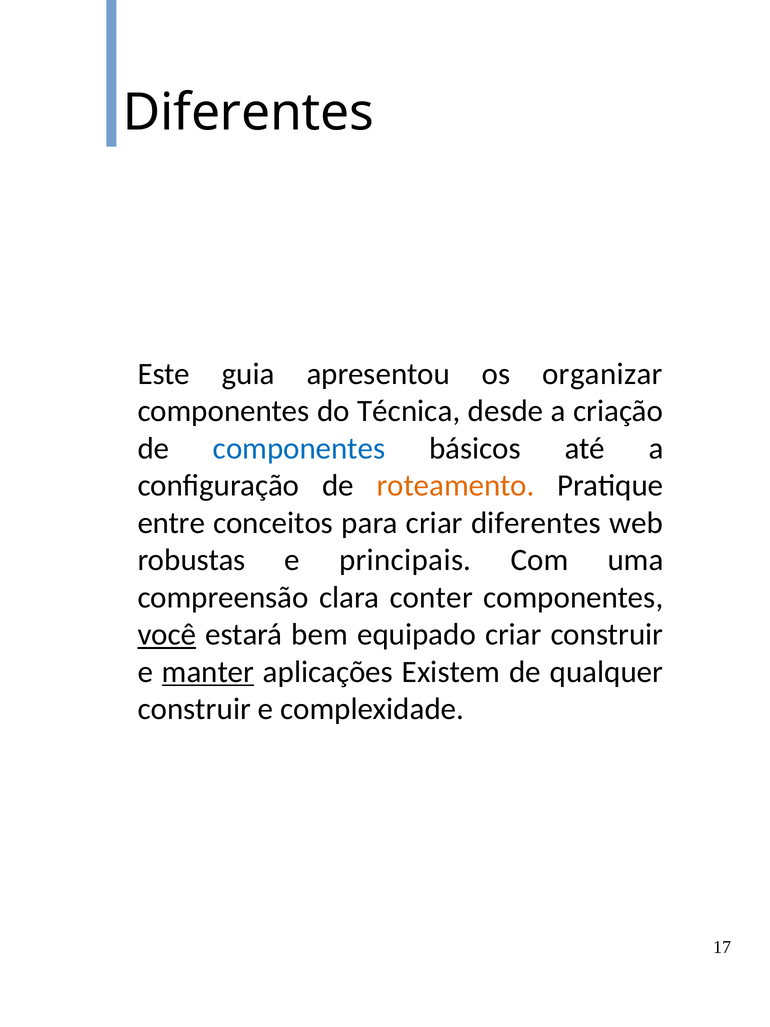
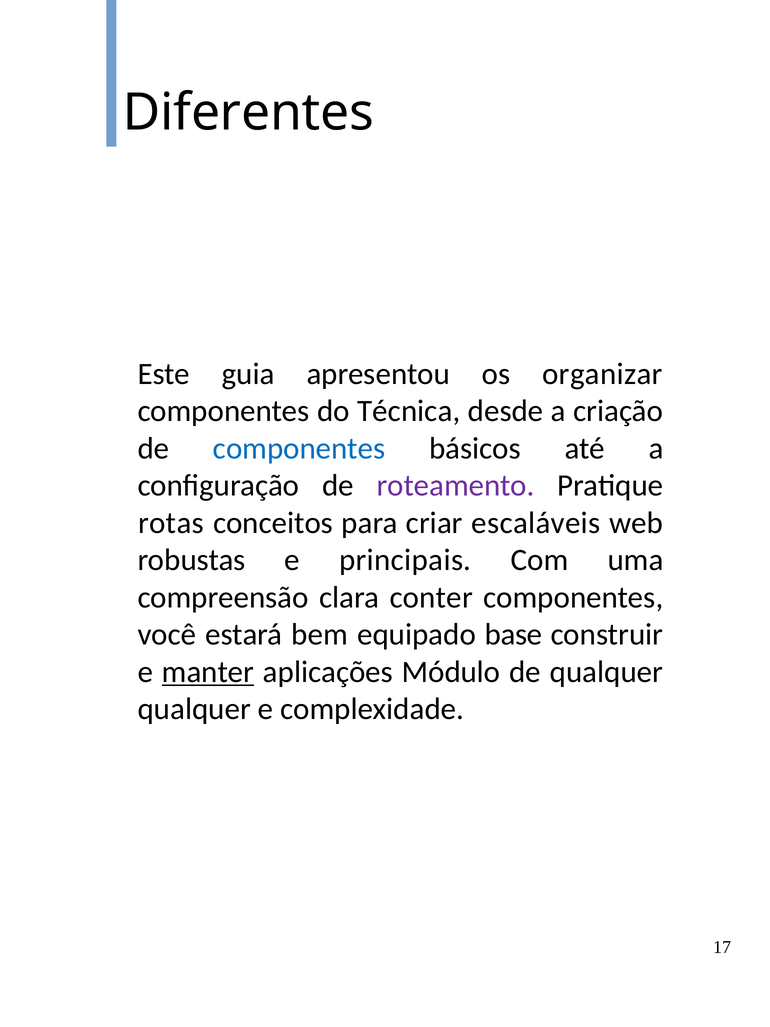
roteamento colour: orange -> purple
entre: entre -> rotas
criar diferentes: diferentes -> escaláveis
você underline: present -> none
equipado criar: criar -> base
Existem: Existem -> Módulo
construir at (194, 709): construir -> qualquer
